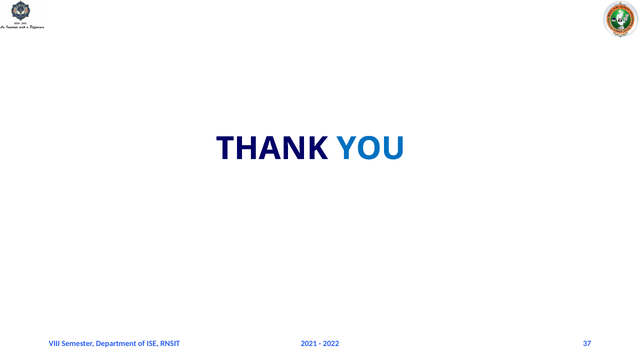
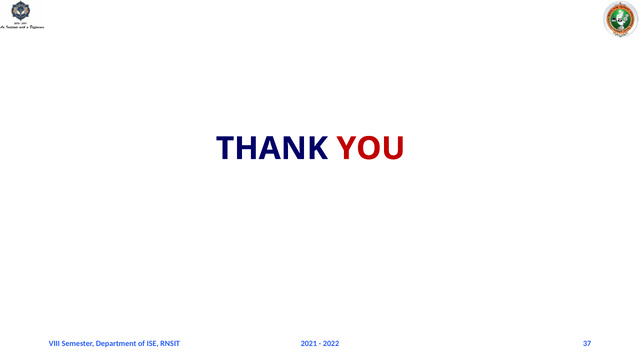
YOU colour: blue -> red
